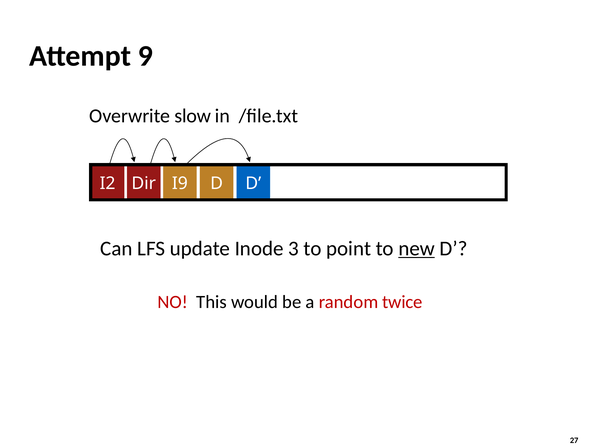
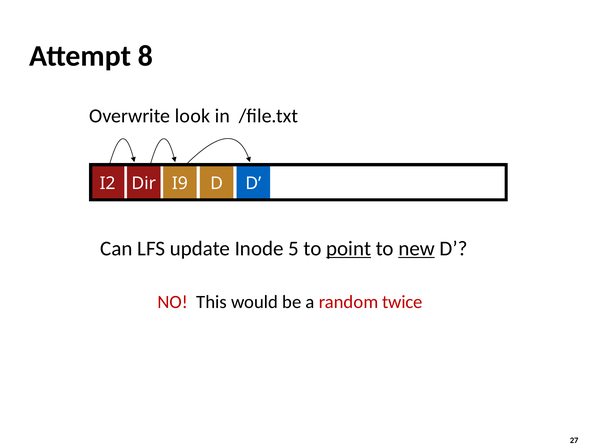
9: 9 -> 8
slow: slow -> look
3: 3 -> 5
point underline: none -> present
